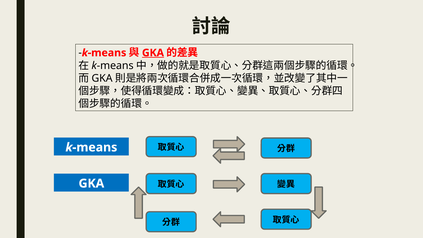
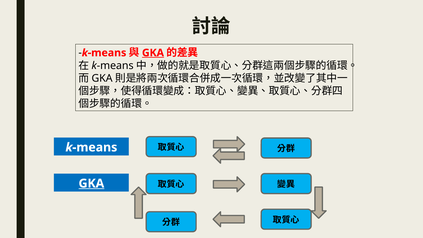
GKA at (91, 183) underline: none -> present
